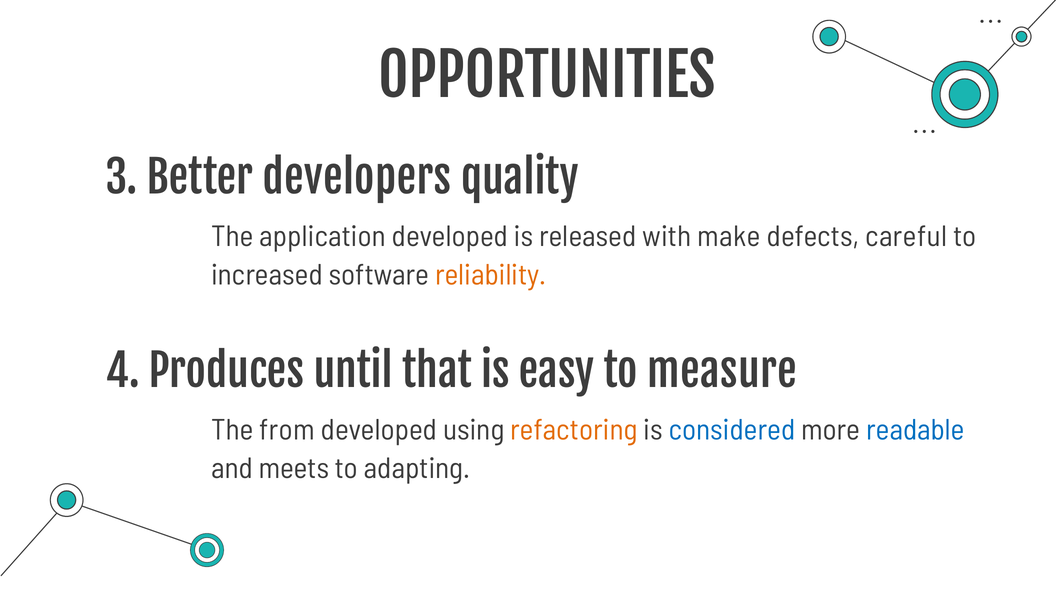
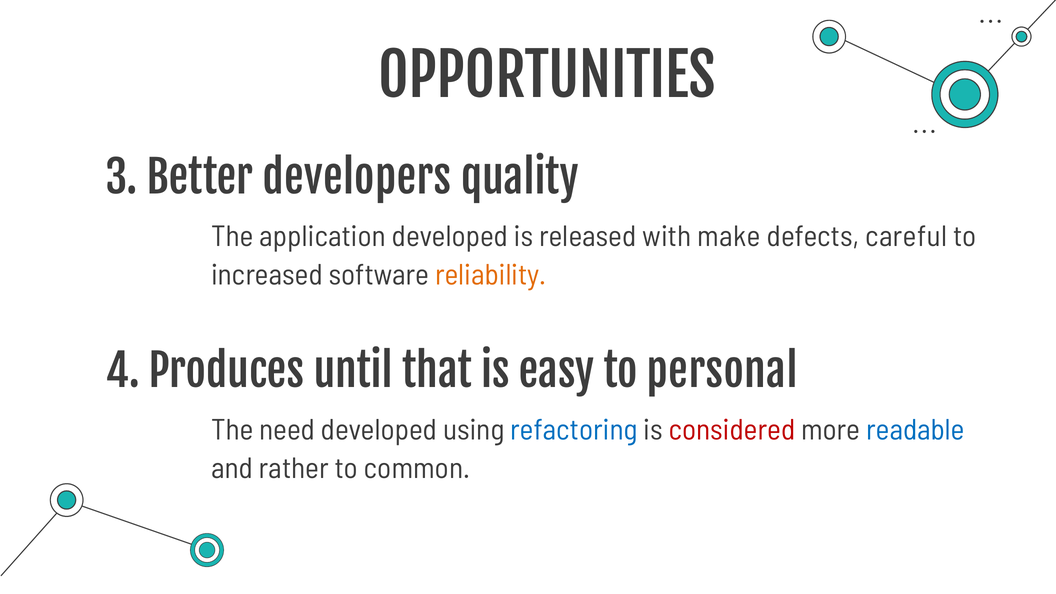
measure: measure -> personal
from: from -> need
refactoring colour: orange -> blue
considered colour: blue -> red
meets: meets -> rather
adapting: adapting -> common
